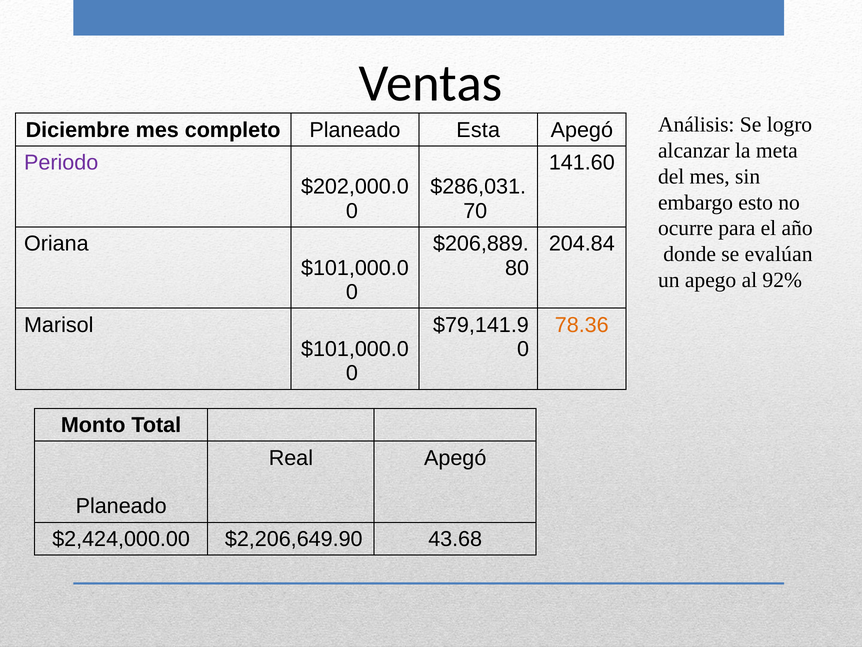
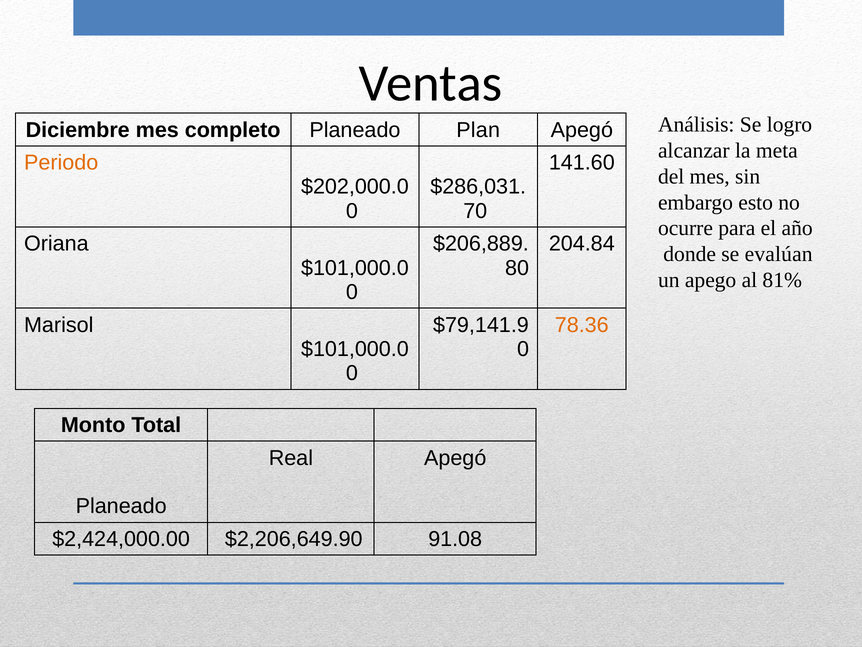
Esta: Esta -> Plan
Periodo colour: purple -> orange
92%: 92% -> 81%
43.68: 43.68 -> 91.08
